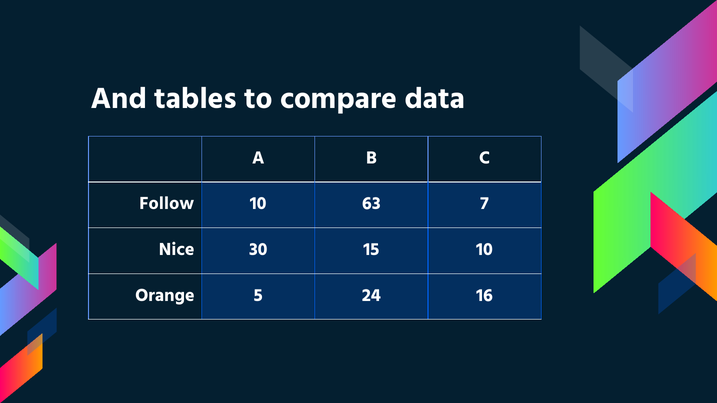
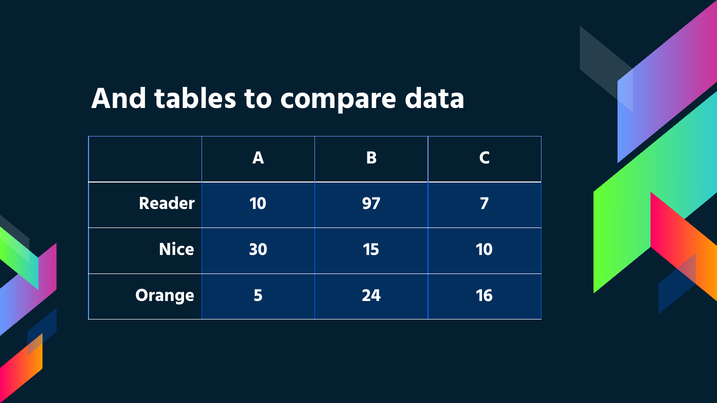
Follow: Follow -> Reader
63: 63 -> 97
